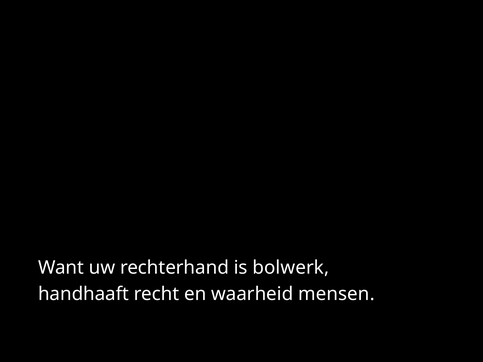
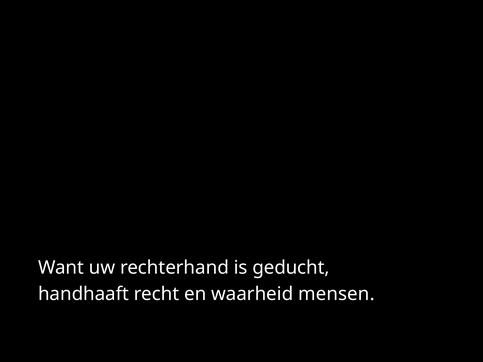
bolwerk: bolwerk -> geducht
